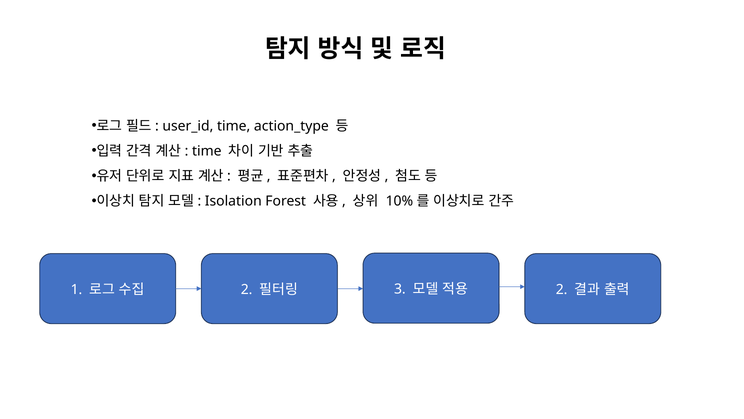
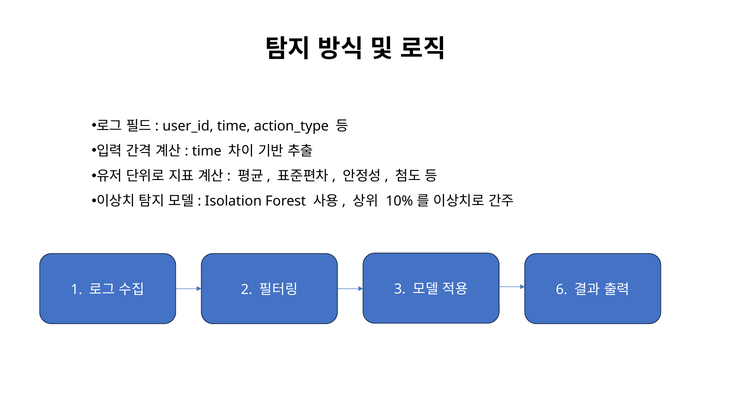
2 at (562, 289): 2 -> 6
